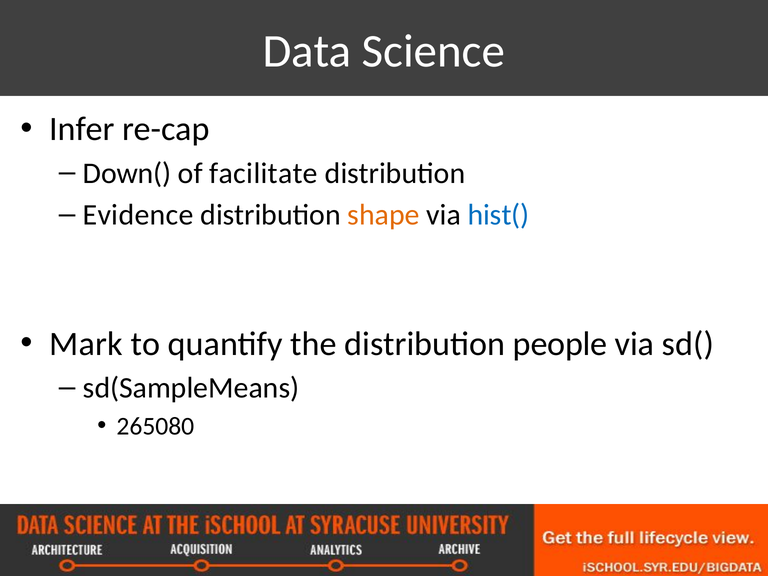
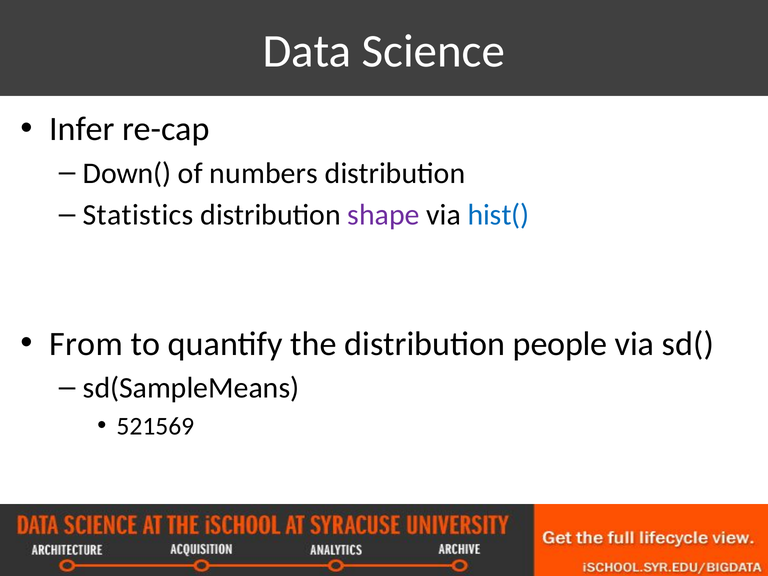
facilitate: facilitate -> numbers
Evidence: Evidence -> Statistics
shape colour: orange -> purple
Mark: Mark -> From
265080: 265080 -> 521569
